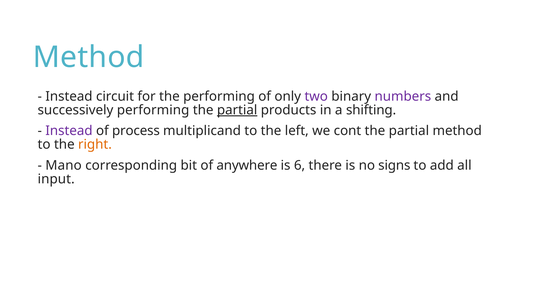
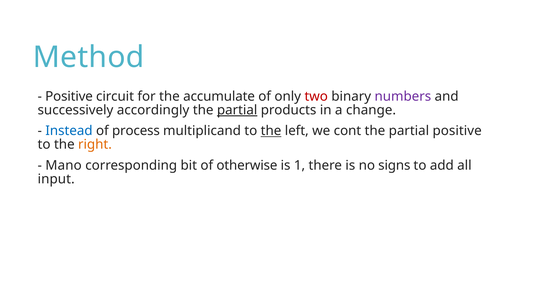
Instead at (69, 97): Instead -> Positive
the performing: performing -> accumulate
two colour: purple -> red
successively performing: performing -> accordingly
shifting: shifting -> change
Instead at (69, 131) colour: purple -> blue
the at (271, 131) underline: none -> present
partial method: method -> positive
anywhere: anywhere -> otherwise
6: 6 -> 1
